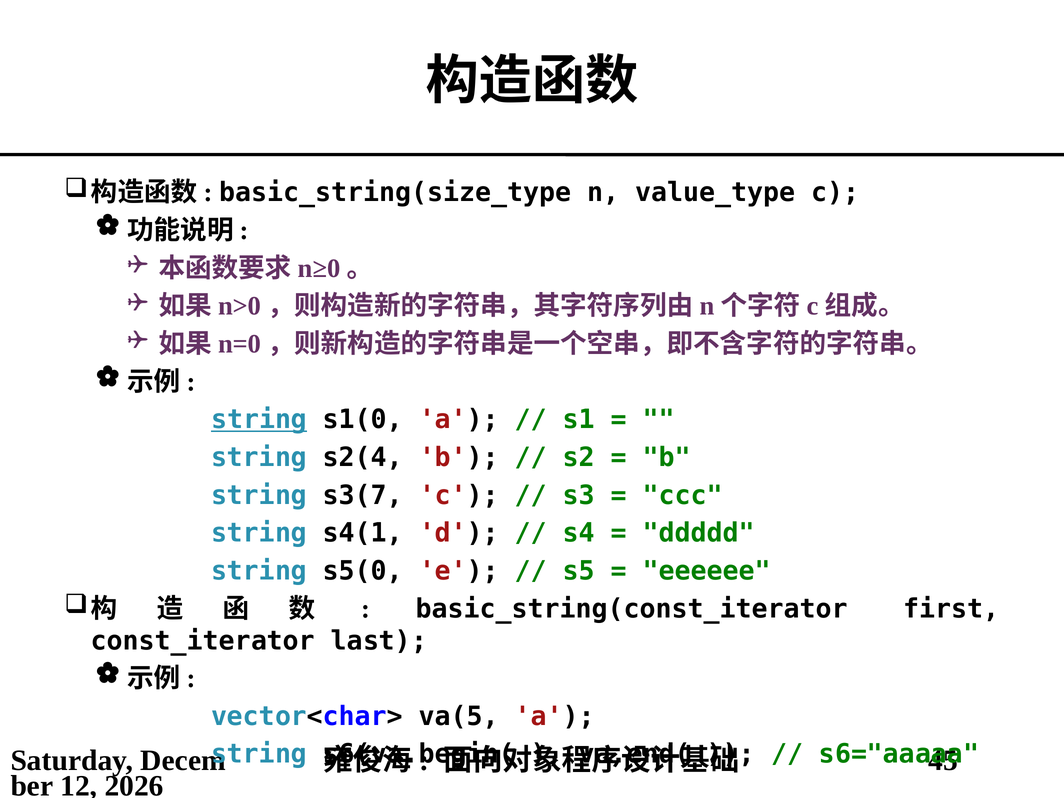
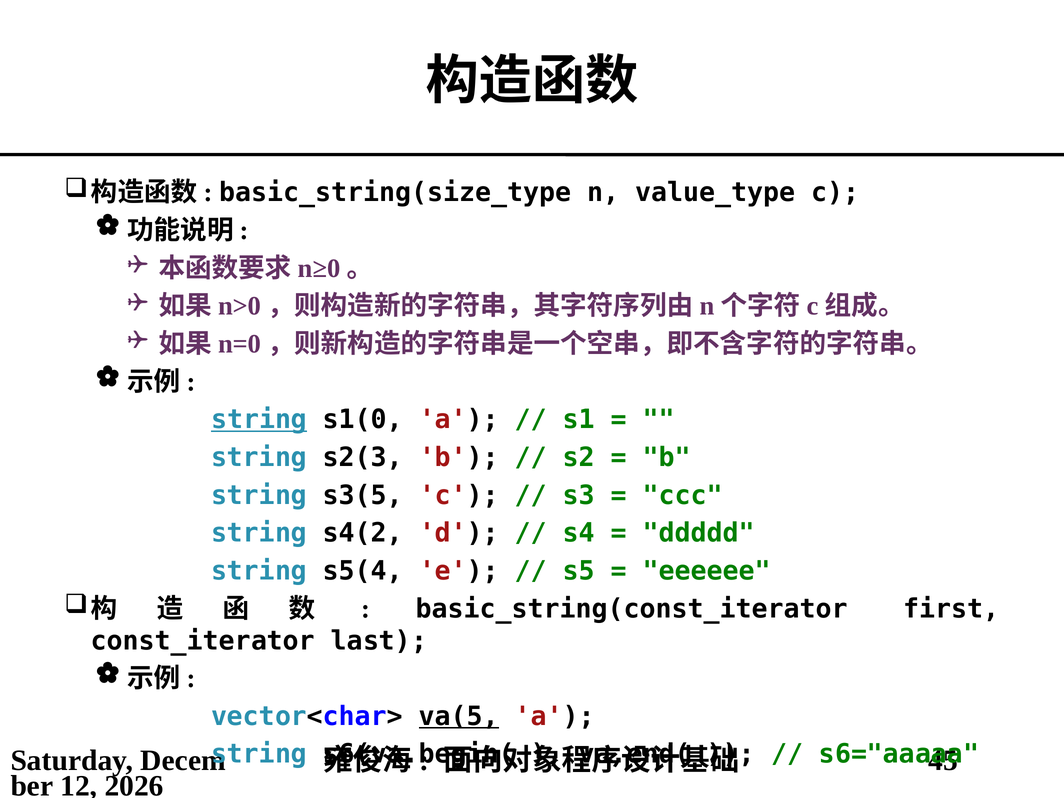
s2(4: s2(4 -> s2(3
s3(7: s3(7 -> s3(5
s4(1: s4(1 -> s4(2
s5(0: s5(0 -> s5(4
va(5 underline: none -> present
